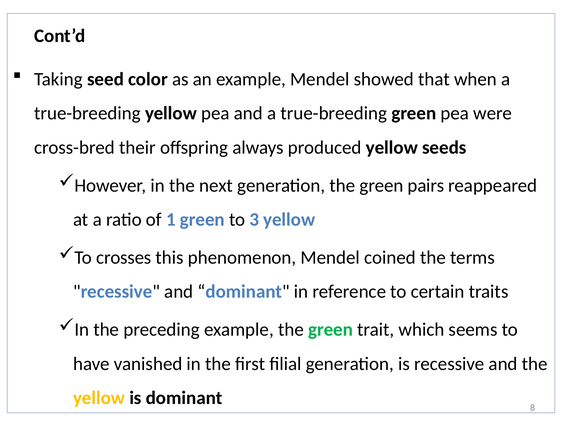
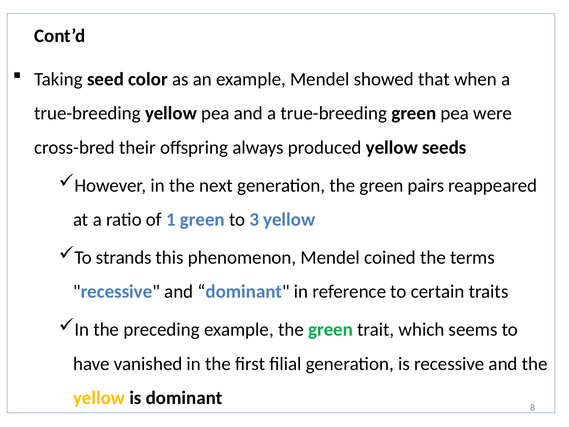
crosses: crosses -> strands
